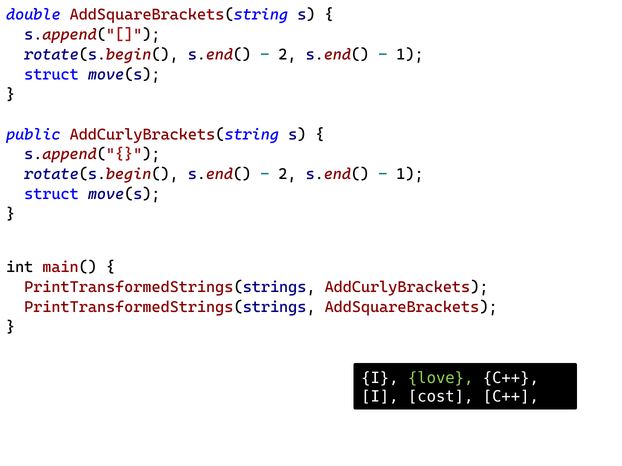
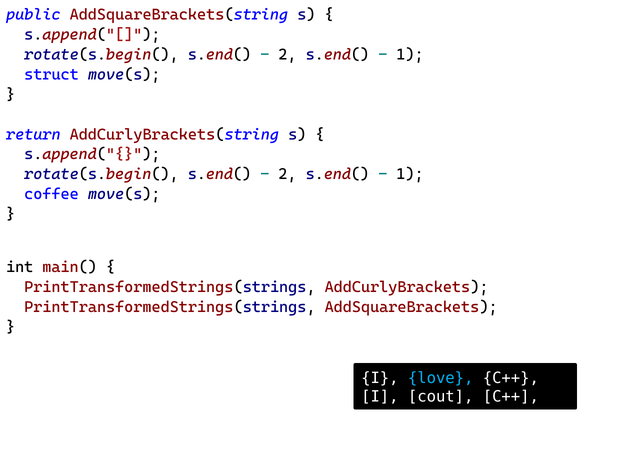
double: double -> public
public: public -> return
struct at (52, 194): struct -> coffee
love colour: light green -> light blue
cost: cost -> cout
